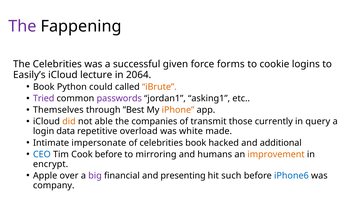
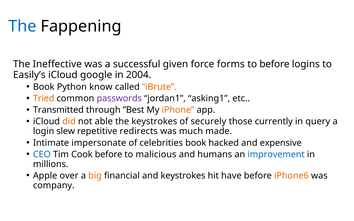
The at (22, 26) colour: purple -> blue
The Celebrities: Celebrities -> Ineffective
to cookie: cookie -> before
lecture: lecture -> google
2064: 2064 -> 2004
could: could -> know
Tried colour: purple -> orange
Themselves: Themselves -> Transmitted
the companies: companies -> keystrokes
transmit: transmit -> securely
data: data -> slew
overload: overload -> redirects
white: white -> much
additional: additional -> expensive
mirroring: mirroring -> malicious
improvement colour: orange -> blue
encrypt: encrypt -> millions
big colour: purple -> orange
and presenting: presenting -> keystrokes
such: such -> have
iPhone6 colour: blue -> orange
